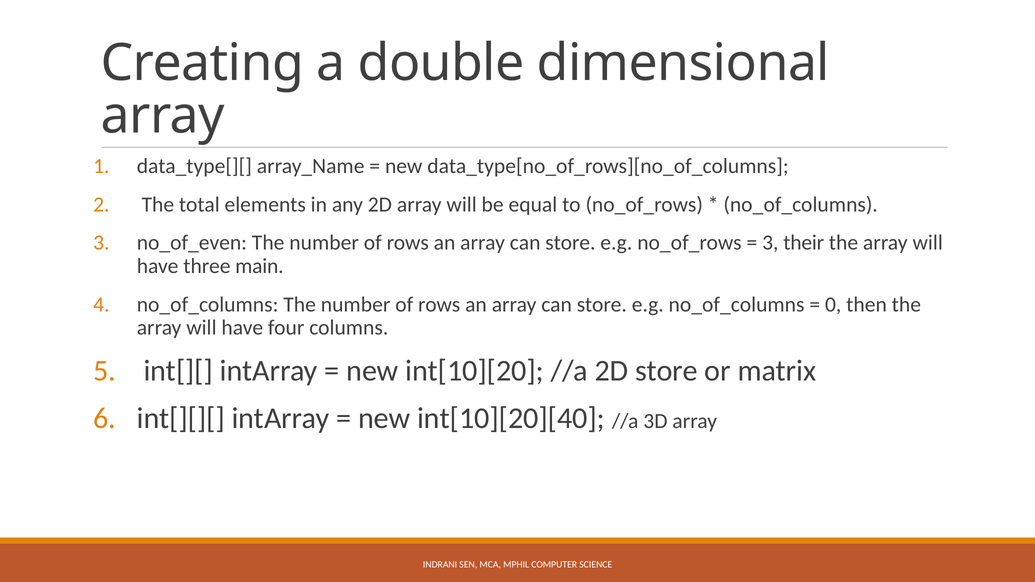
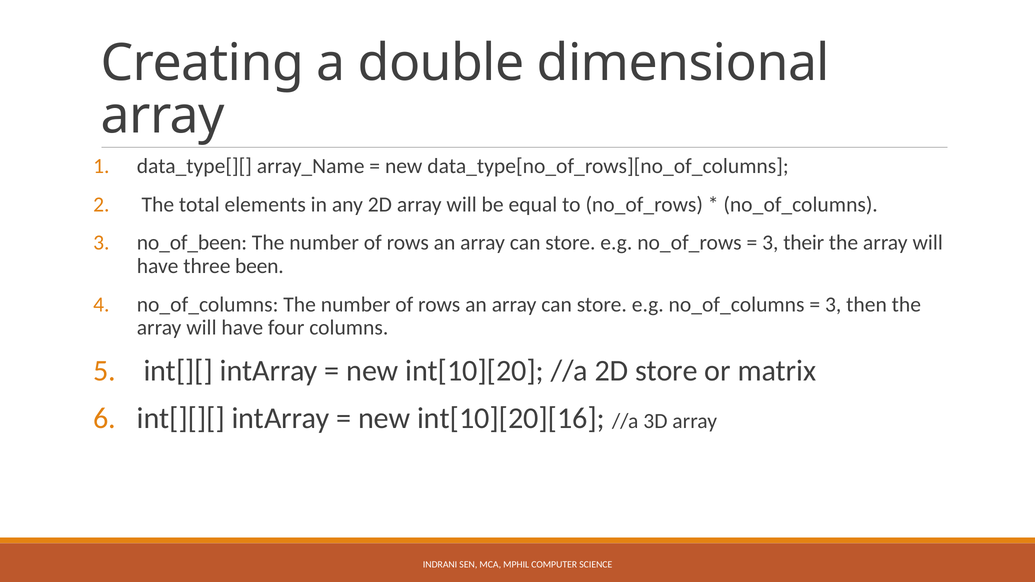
no_of_even: no_of_even -> no_of_been
main: main -> been
0 at (833, 305): 0 -> 3
int[10][20][40: int[10][20][40 -> int[10][20][16
